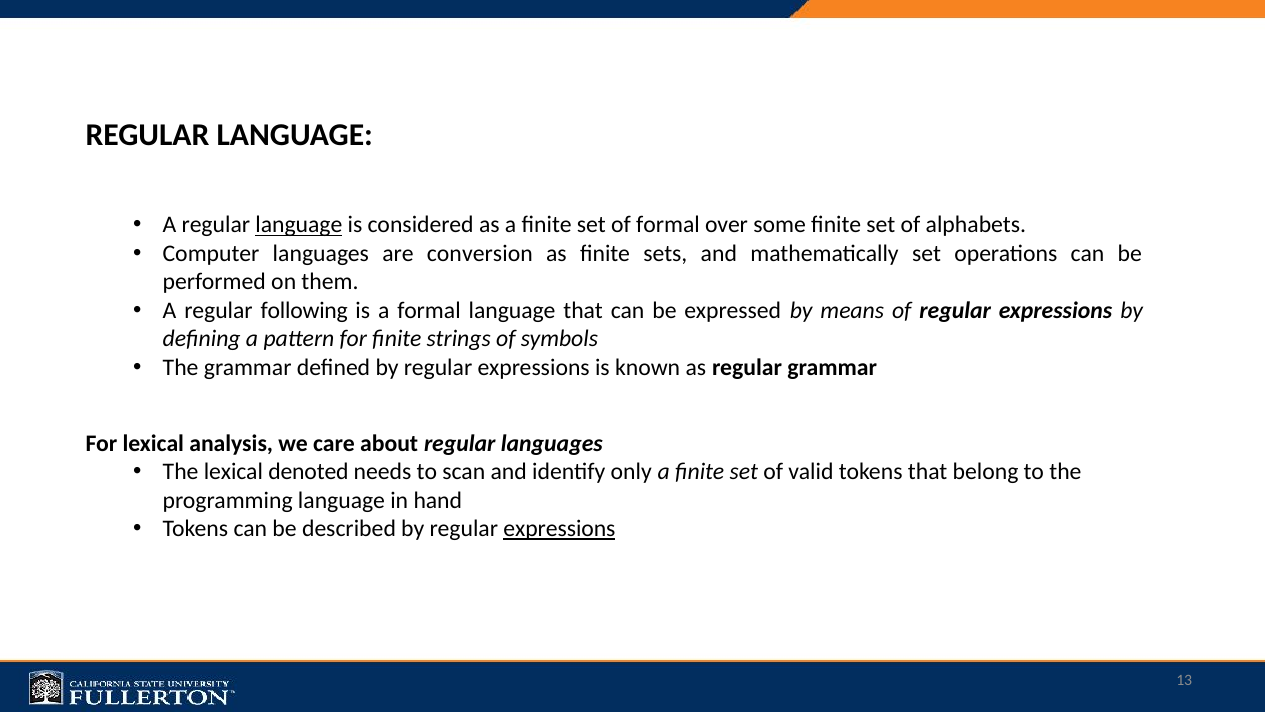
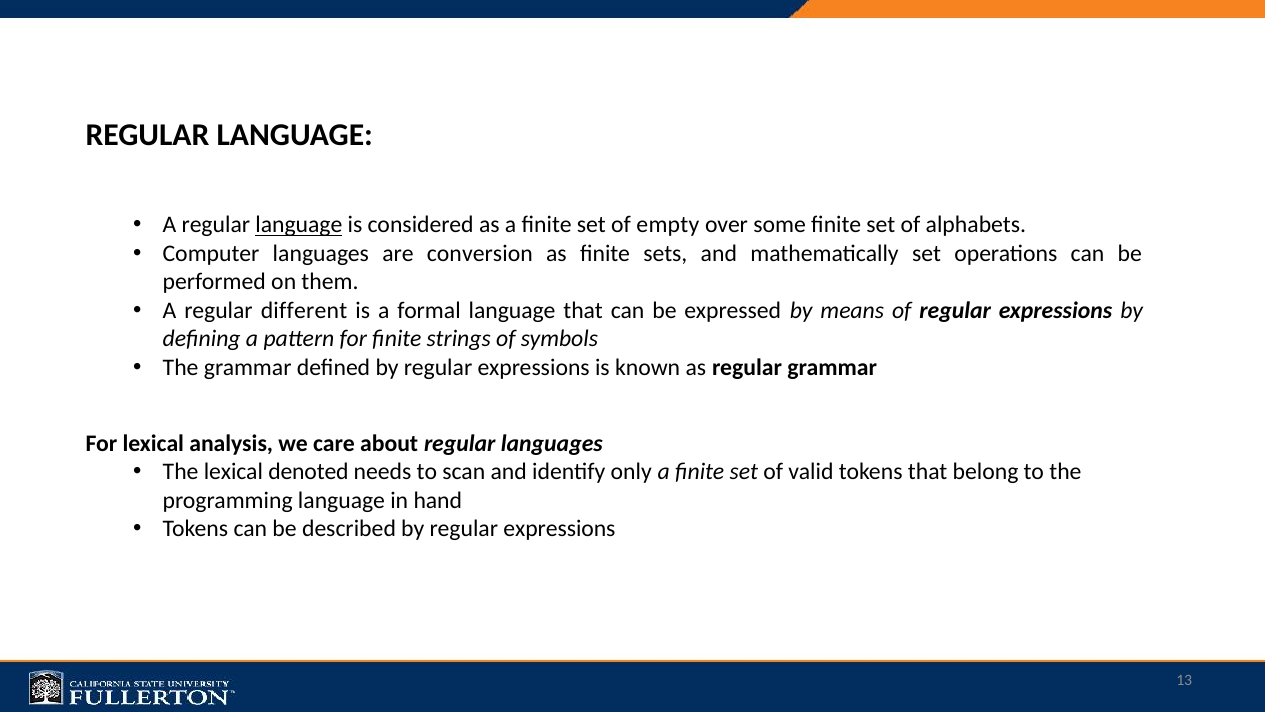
of formal: formal -> empty
following: following -> different
expressions at (559, 529) underline: present -> none
